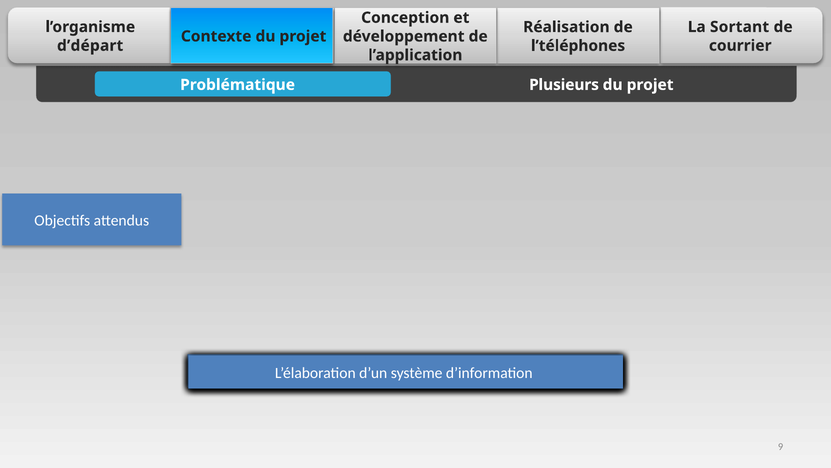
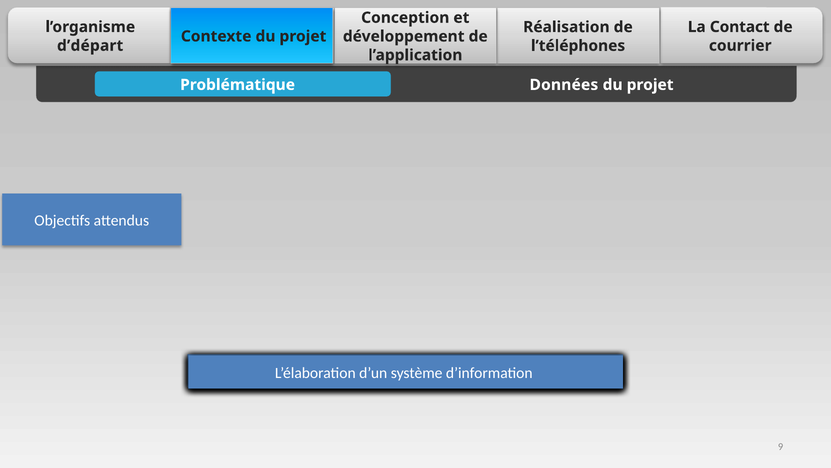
La Sortant: Sortant -> Contact
Plusieurs: Plusieurs -> Données
